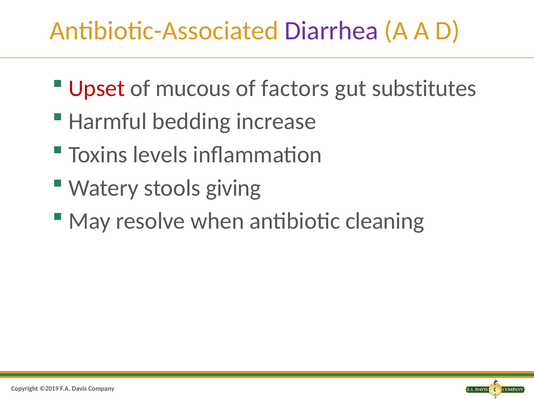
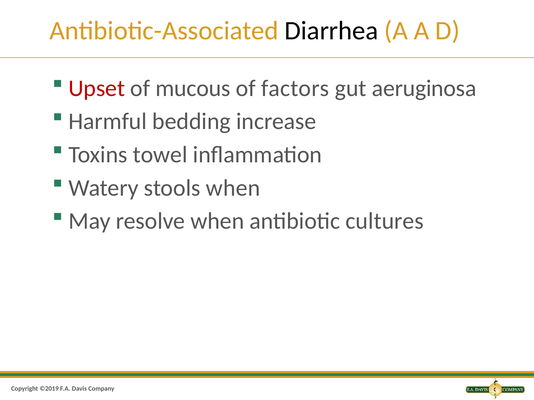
Diarrhea colour: purple -> black
substitutes: substitutes -> aeruginosa
levels: levels -> towel
stools giving: giving -> when
cleaning: cleaning -> cultures
